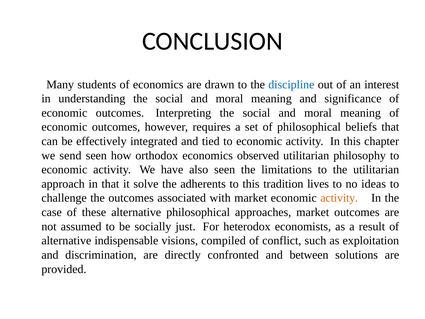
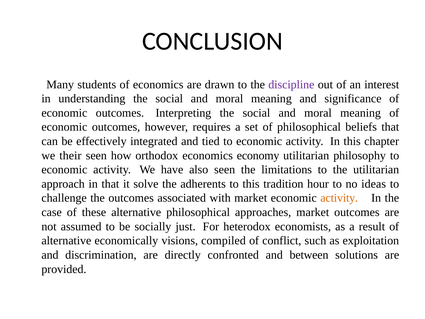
discipline colour: blue -> purple
send: send -> their
observed: observed -> economy
lives: lives -> hour
indispensable: indispensable -> economically
